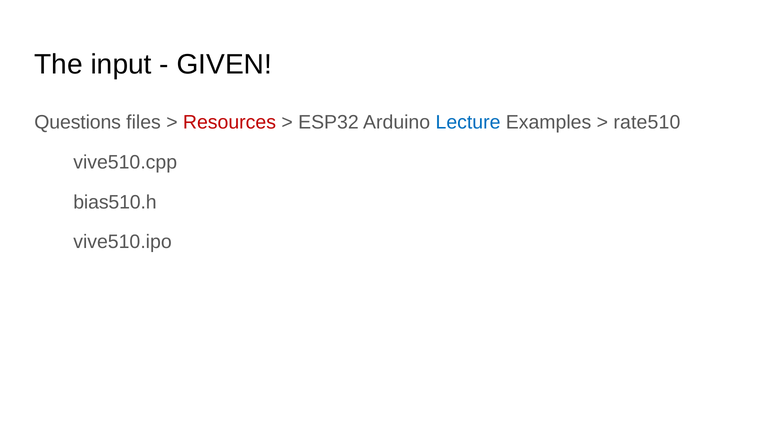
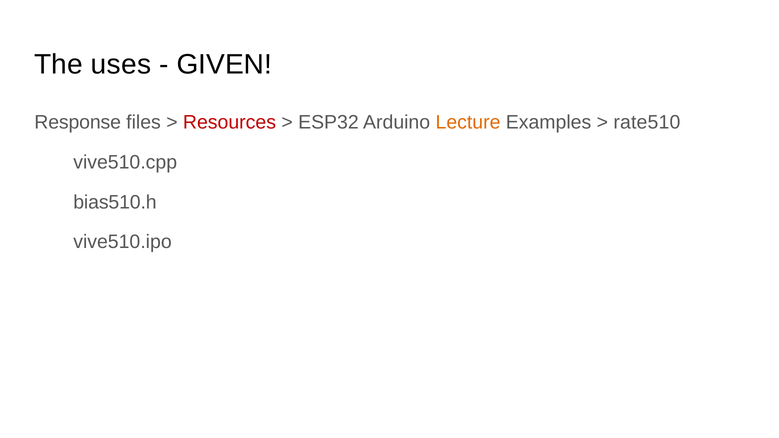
input: input -> uses
Questions: Questions -> Response
Lecture colour: blue -> orange
